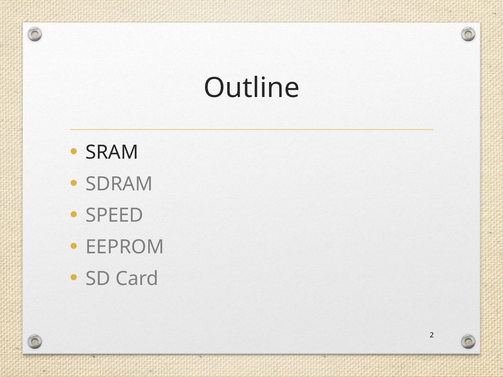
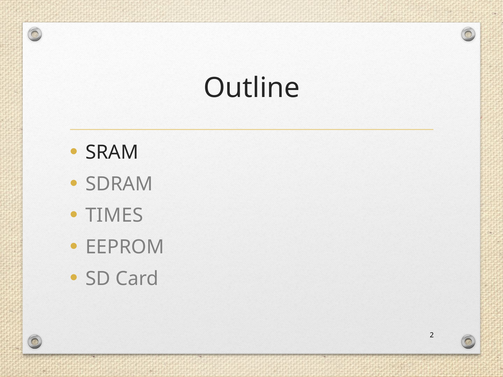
SPEED: SPEED -> TIMES
